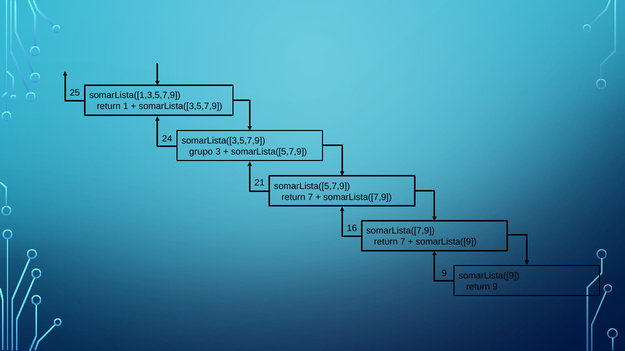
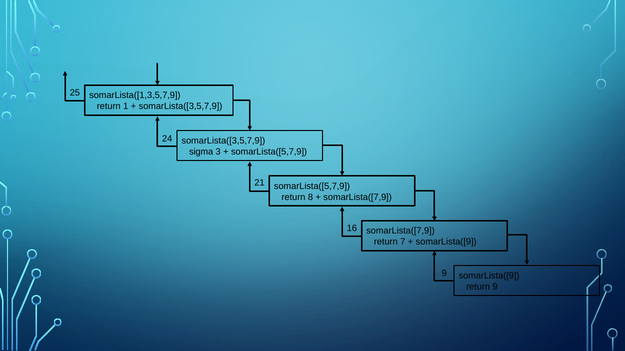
grupo: grupo -> sigma
7 at (310, 197): 7 -> 8
